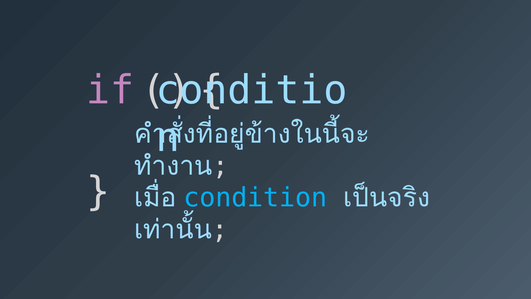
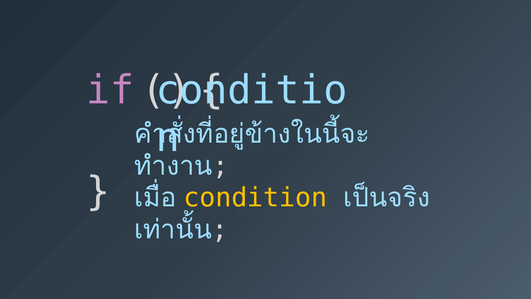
condition colour: light blue -> yellow
